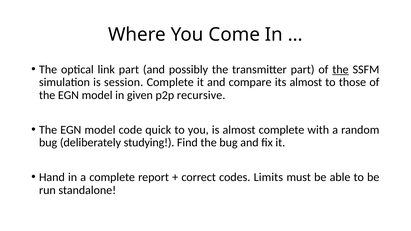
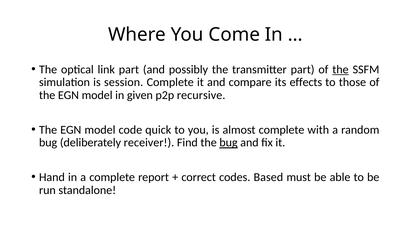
its almost: almost -> effects
studying: studying -> receiver
bug at (228, 143) underline: none -> present
Limits: Limits -> Based
